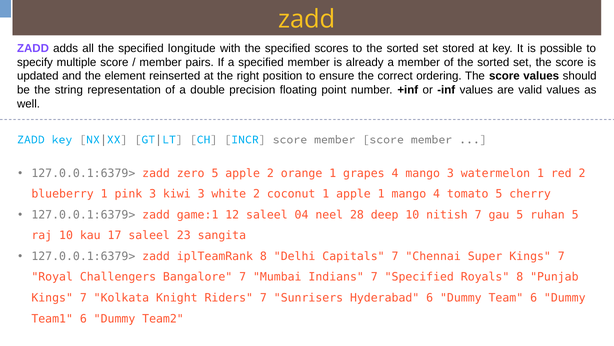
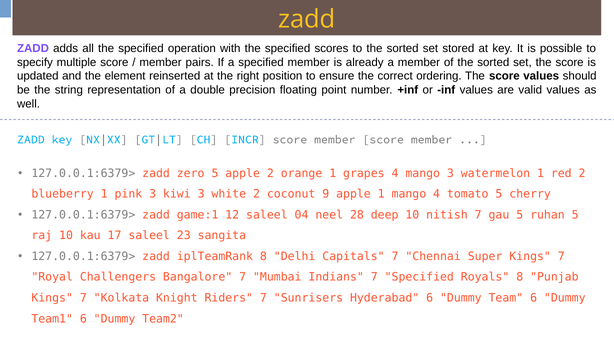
longitude: longitude -> operation
coconut 1: 1 -> 9
